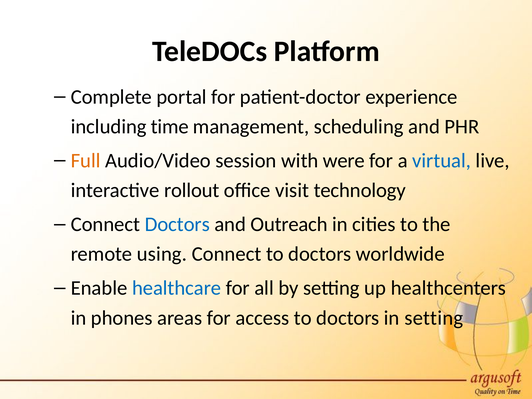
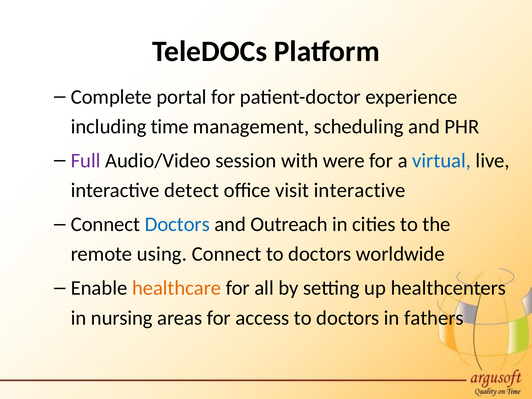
Full colour: orange -> purple
rollout: rollout -> detect
visit technology: technology -> interactive
healthcare colour: blue -> orange
phones: phones -> nursing
in setting: setting -> fathers
